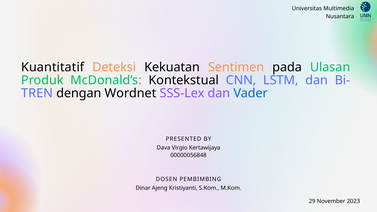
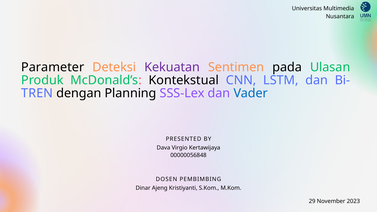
Kuantitatif: Kuantitatif -> Parameter
Kekuatan colour: black -> purple
Wordnet: Wordnet -> Planning
